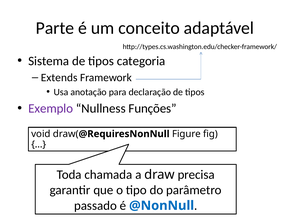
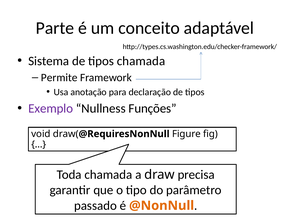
tipos categoria: categoria -> chamada
Extends: Extends -> Permite
@NonNull colour: blue -> orange
